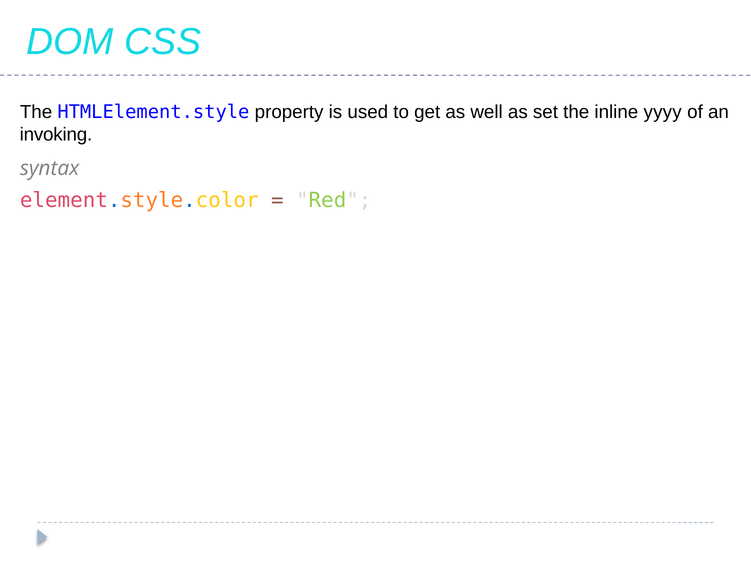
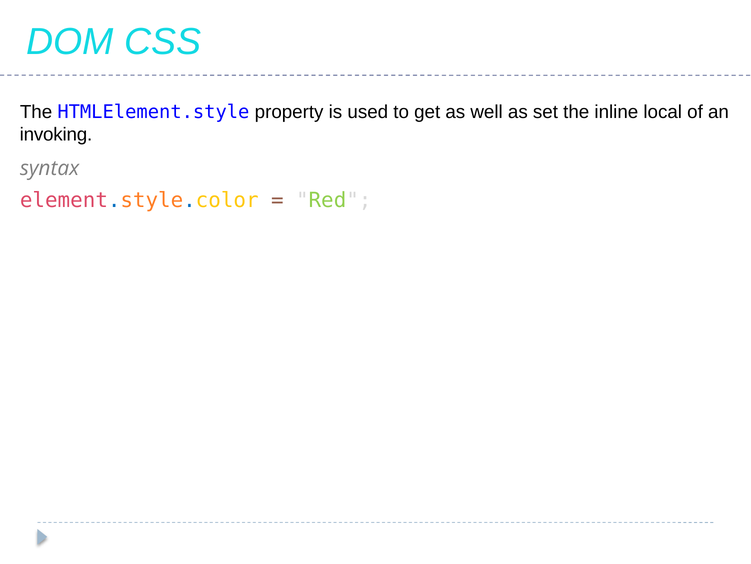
yyyy: yyyy -> local
